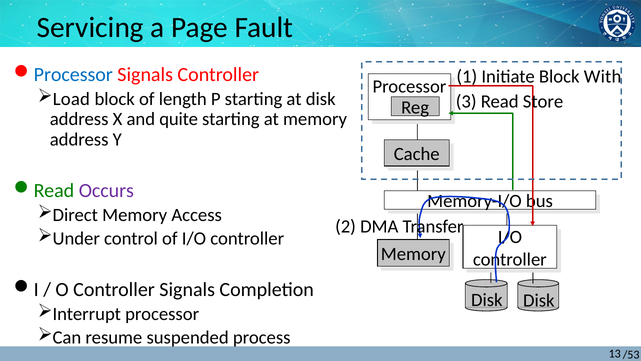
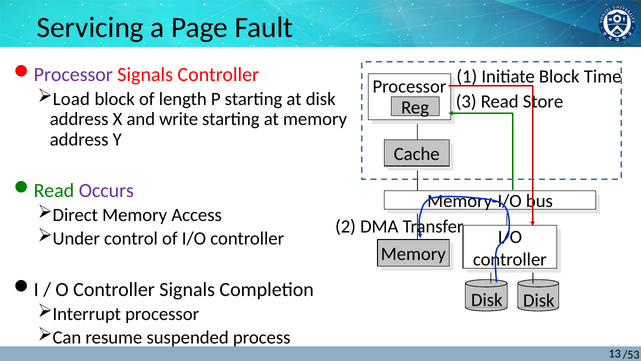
Processor at (73, 75) colour: blue -> purple
With: With -> Time
quite: quite -> write
